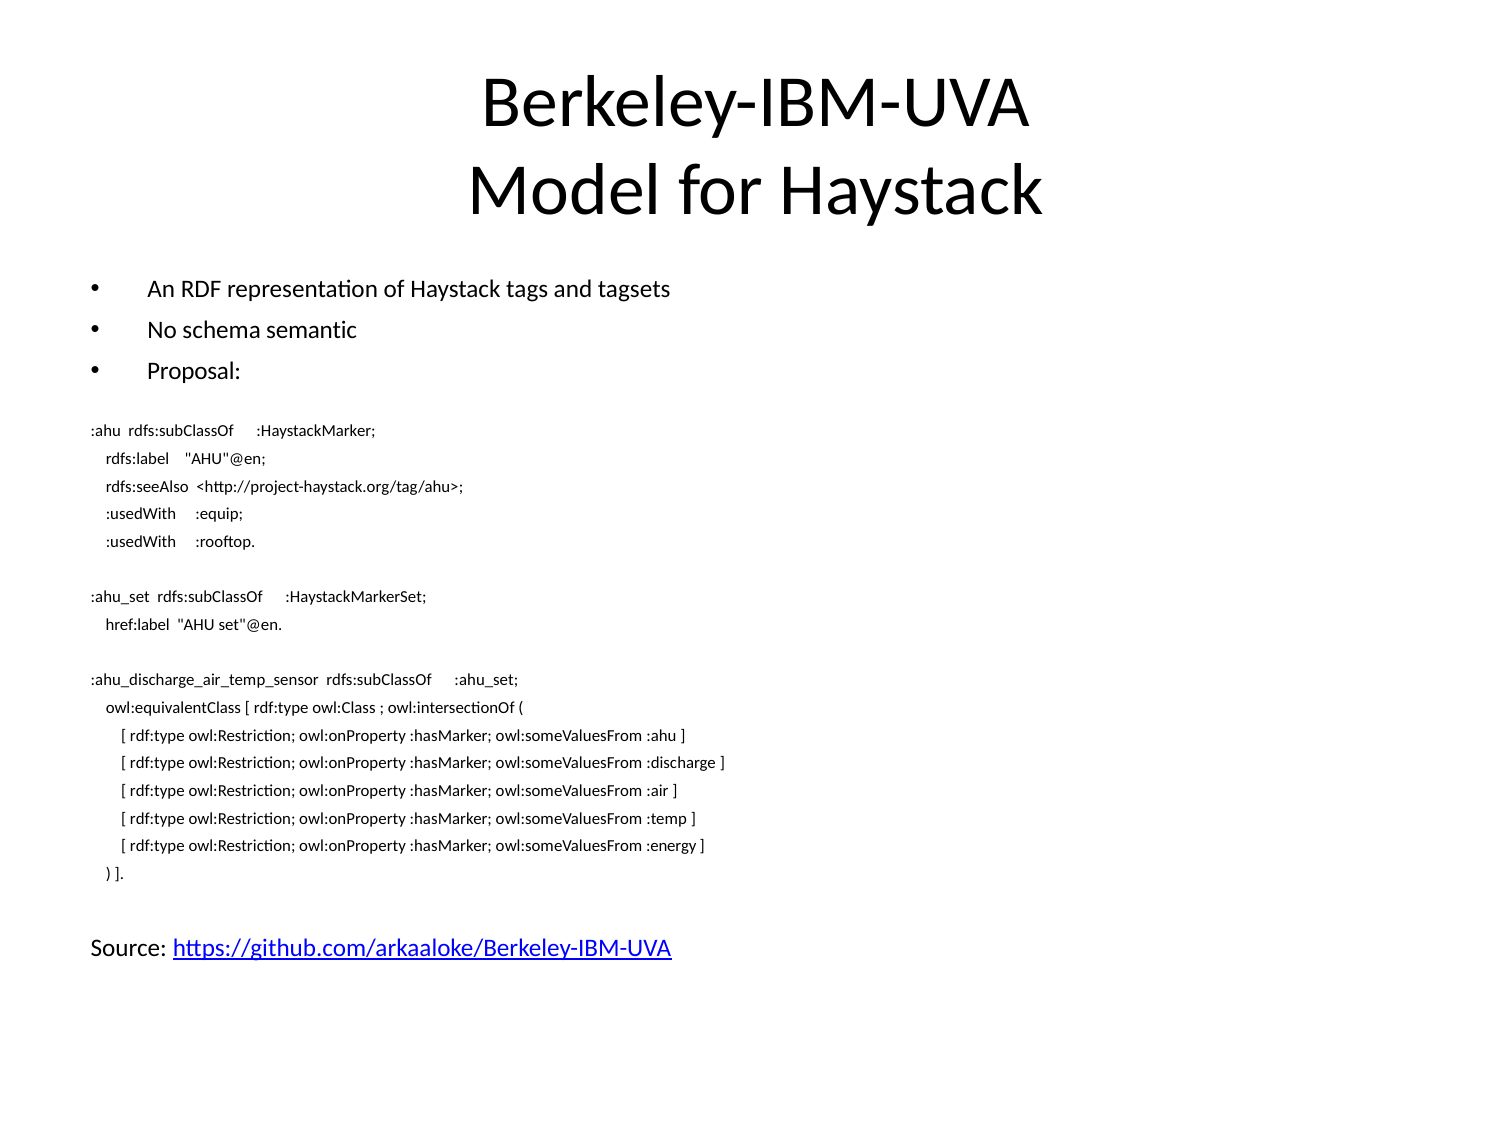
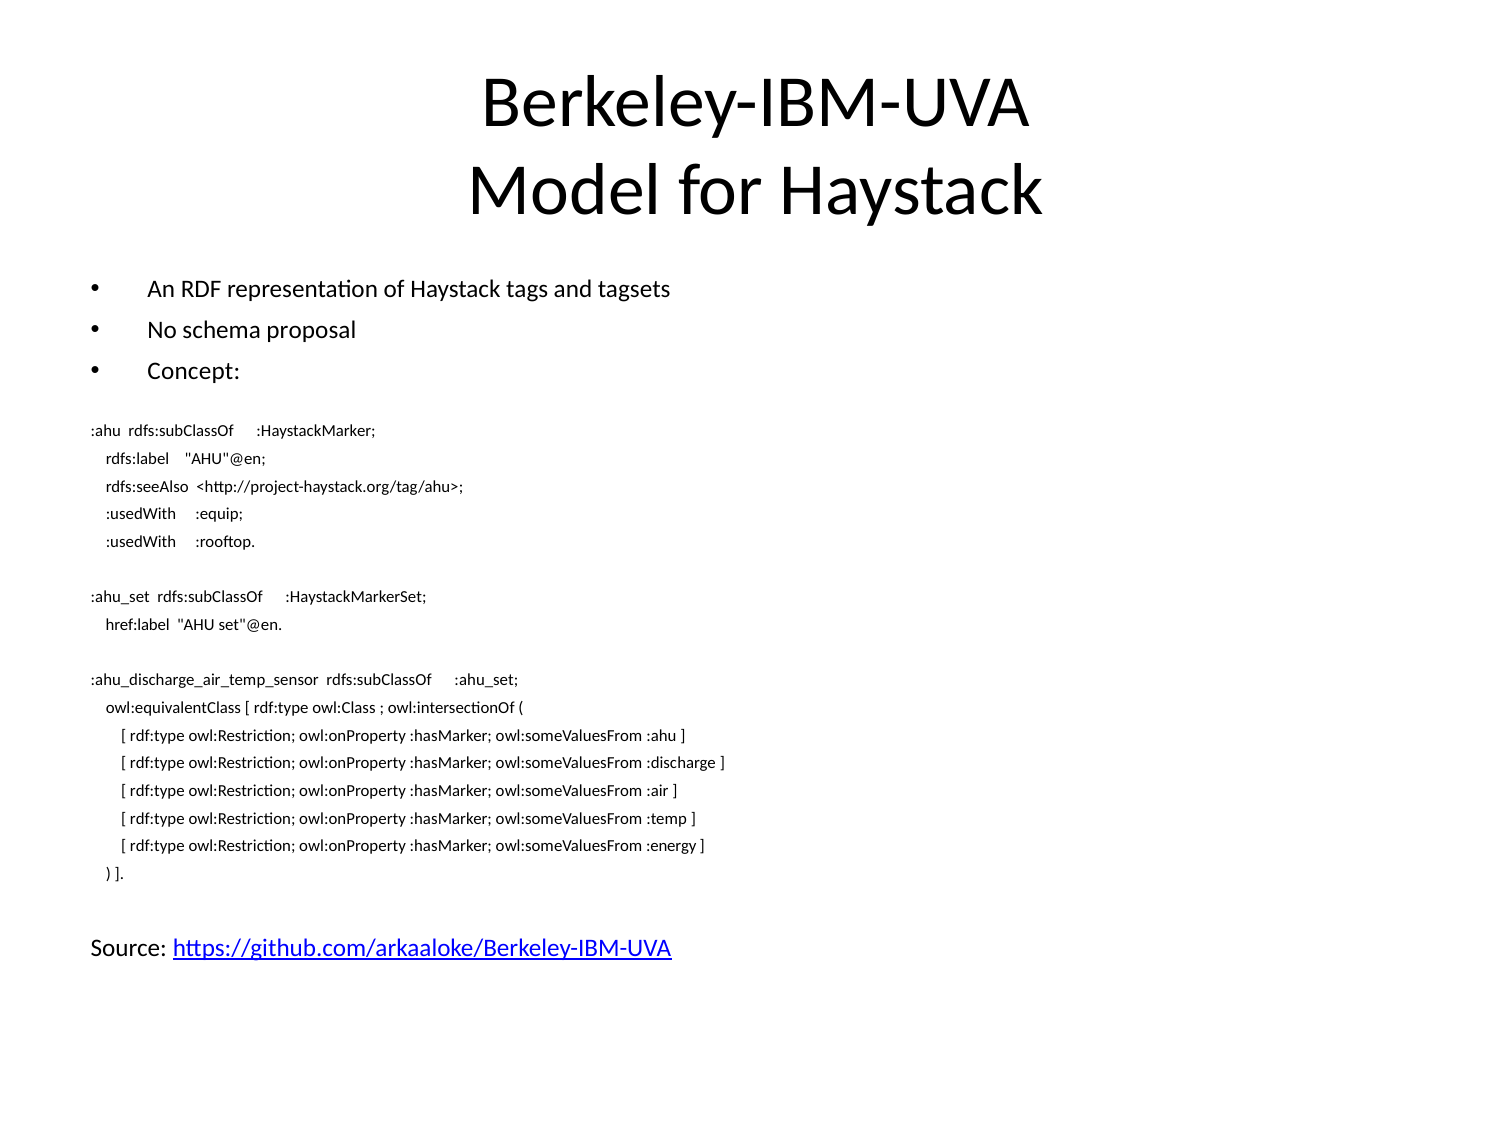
semantic: semantic -> proposal
Proposal: Proposal -> Concept
